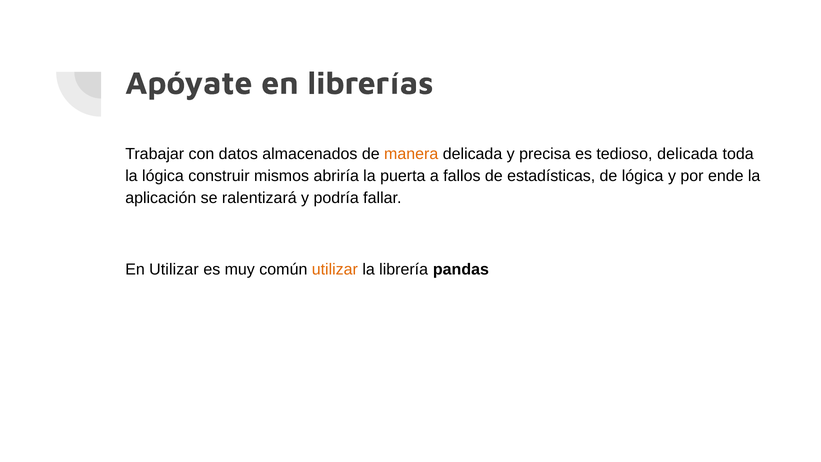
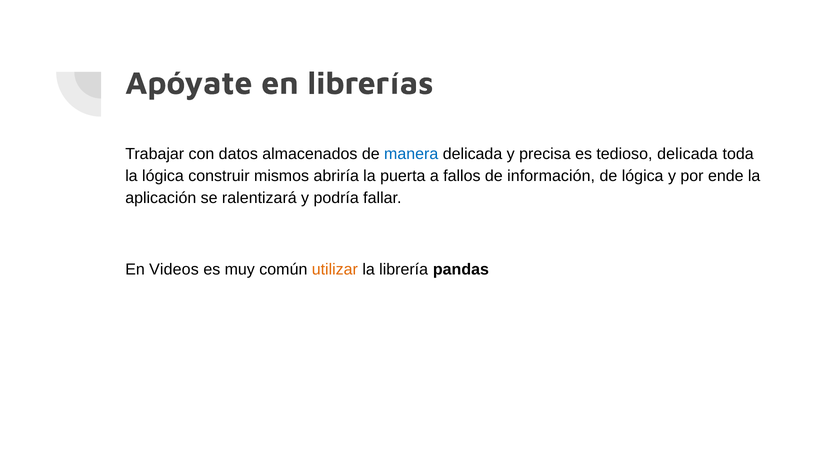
manera colour: orange -> blue
estadísticas: estadísticas -> información
En Utilizar: Utilizar -> Videos
